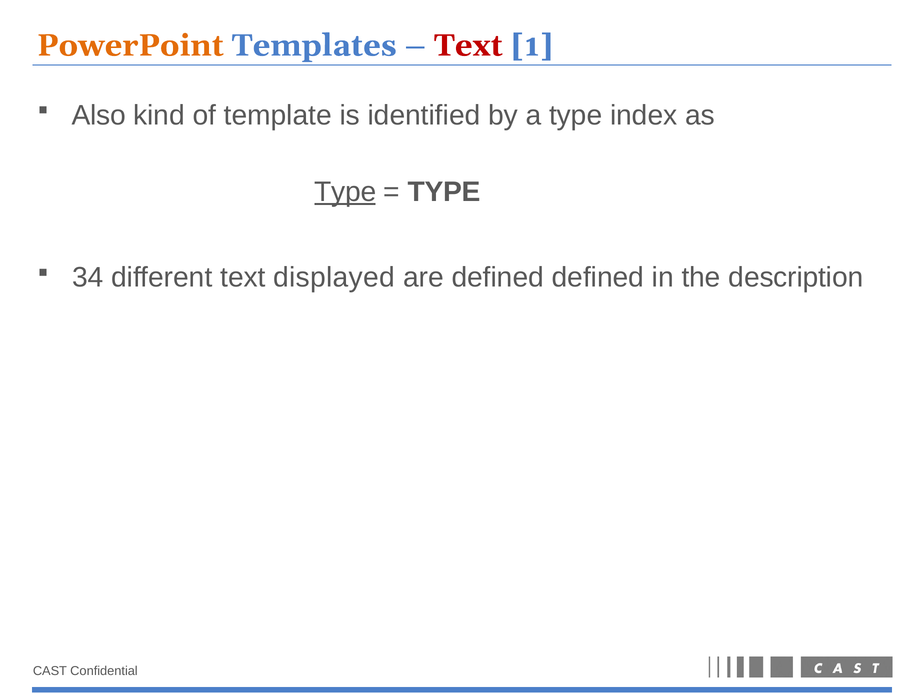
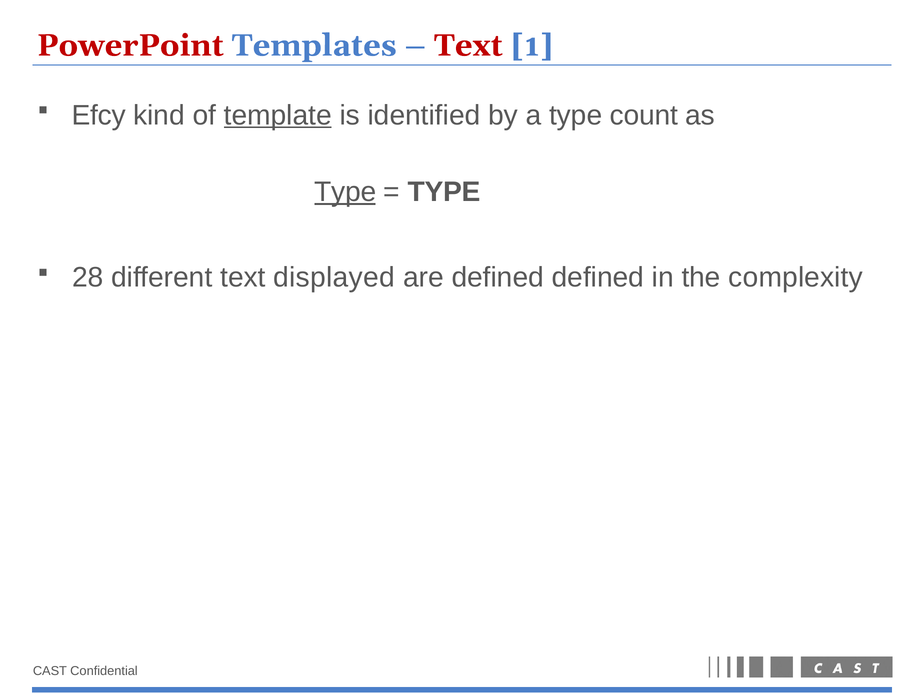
PowerPoint colour: orange -> red
Also: Also -> Efcy
template underline: none -> present
index: index -> count
34: 34 -> 28
description: description -> complexity
